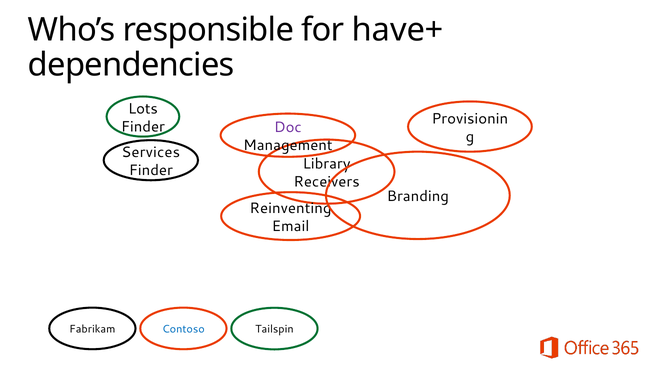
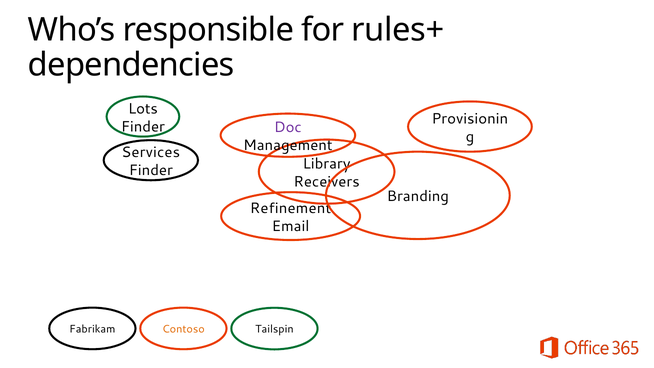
have+: have+ -> rules+
Reinventing: Reinventing -> Refinement
Contoso colour: blue -> orange
